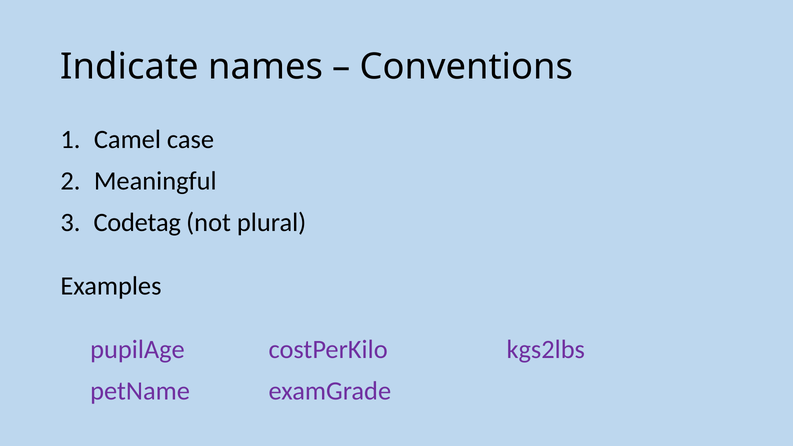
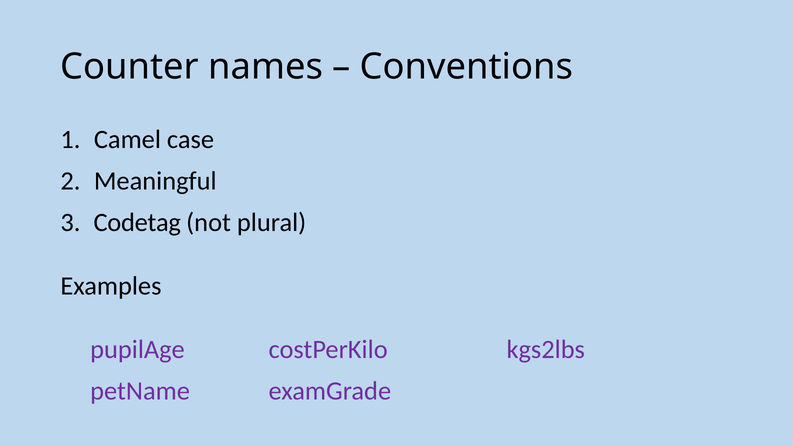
Indicate: Indicate -> Counter
